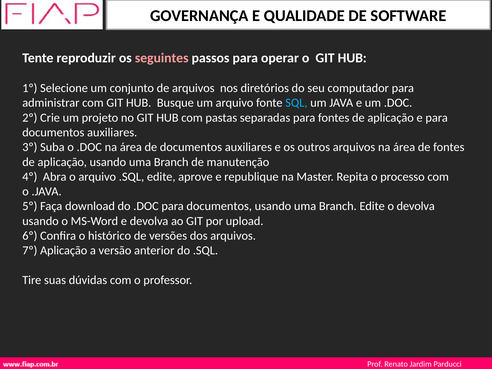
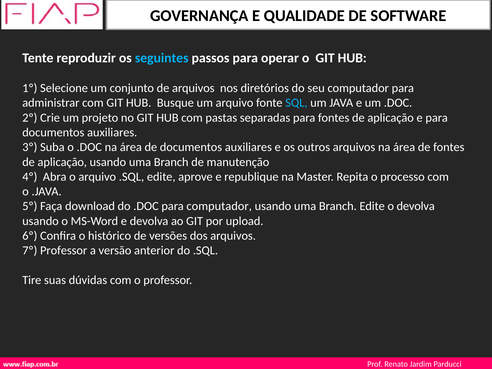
seguintes colour: pink -> light blue
.DOC para documentos: documentos -> computador
7º Aplicação: Aplicação -> Professor
